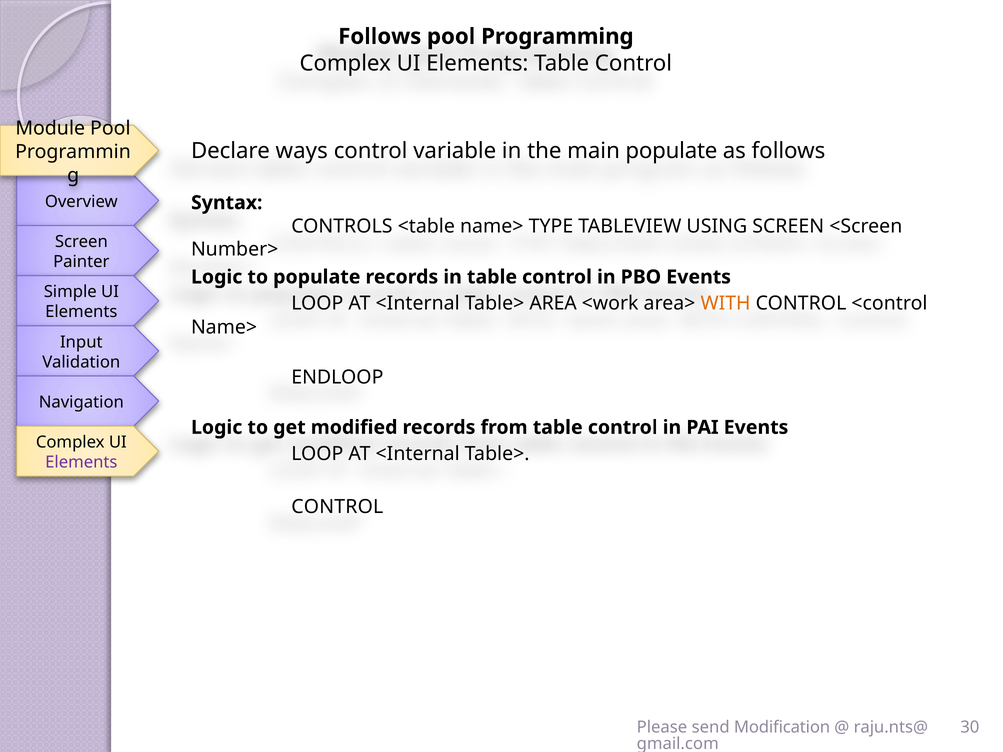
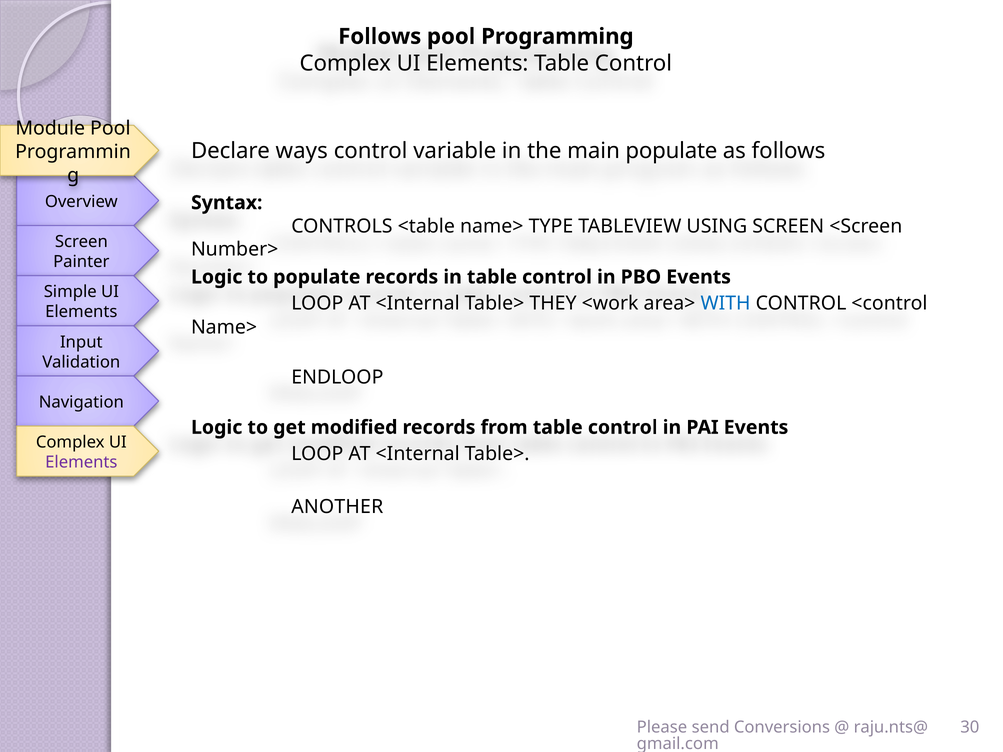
AREA: AREA -> THEY
WITH colour: orange -> blue
CONTROL at (337, 507): CONTROL -> ANOTHER
Modification: Modification -> Conversions
